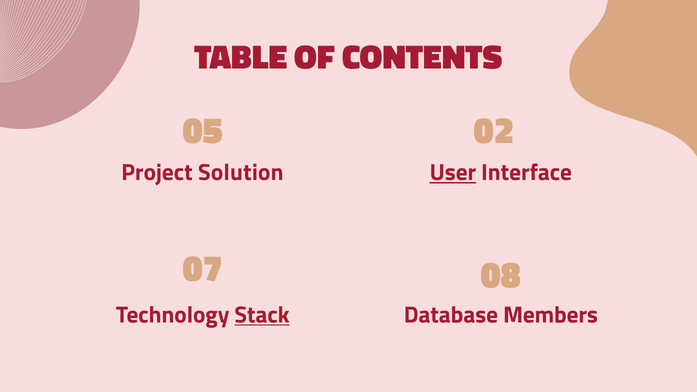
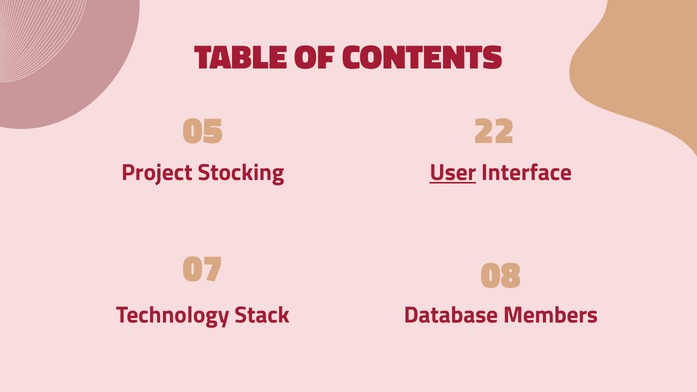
02: 02 -> 22
Solution: Solution -> Stocking
Stack underline: present -> none
